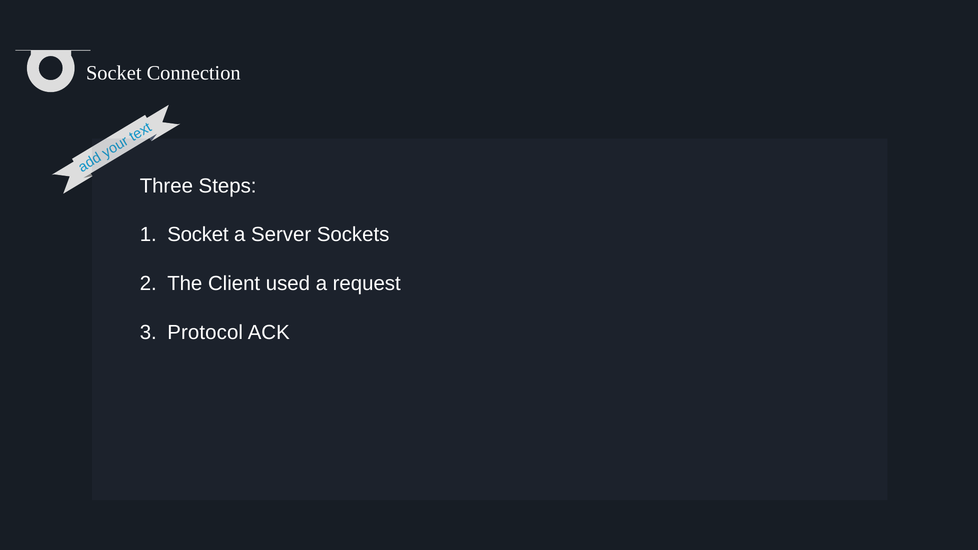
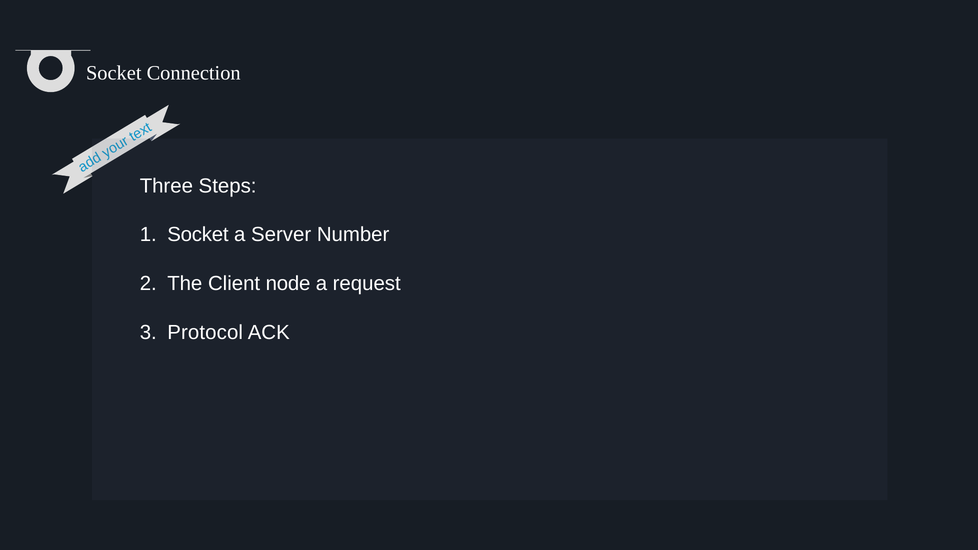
Sockets: Sockets -> Number
used: used -> node
